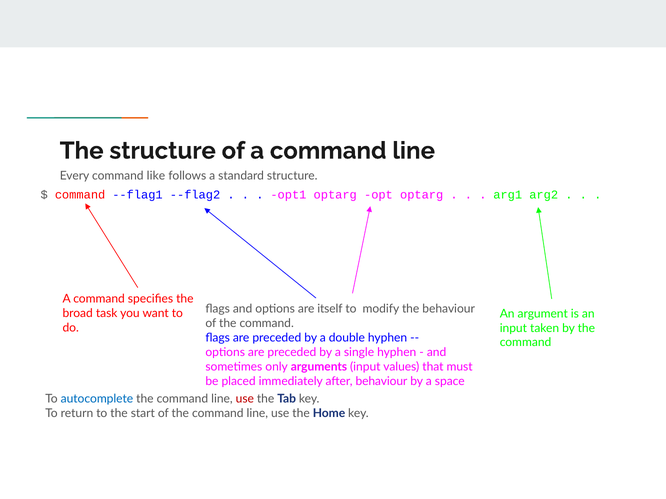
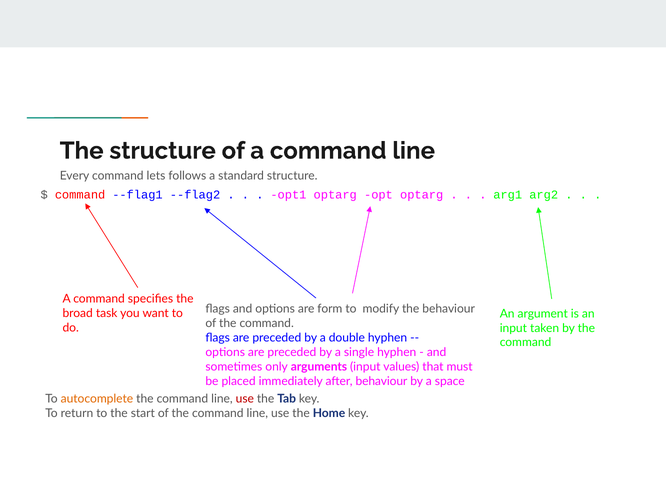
like: like -> lets
itself: itself -> form
autocomplete colour: blue -> orange
